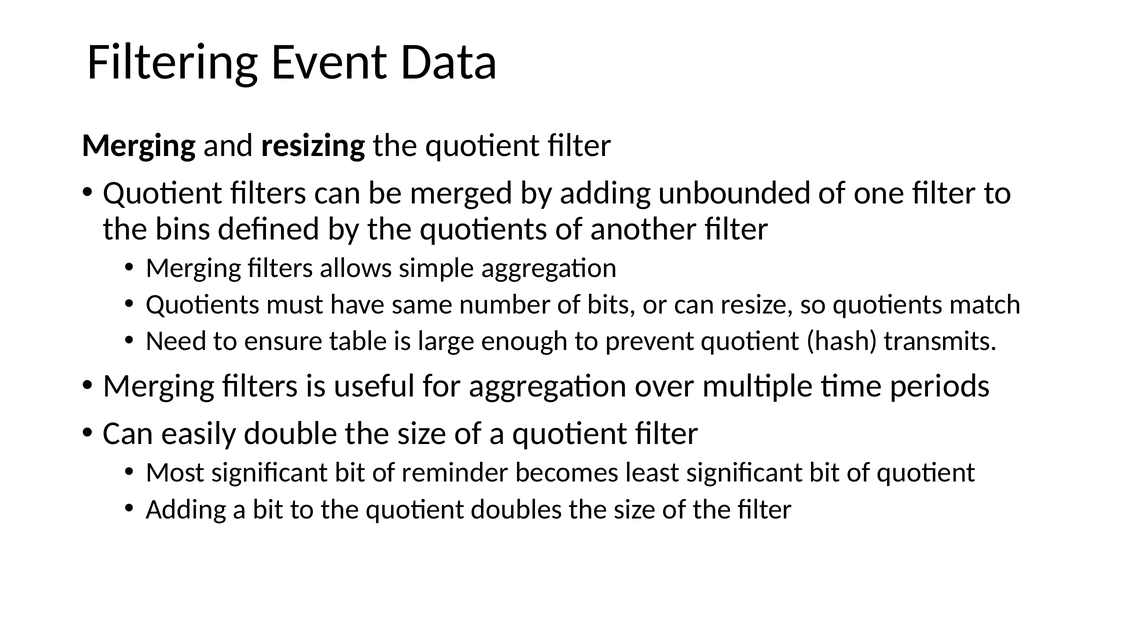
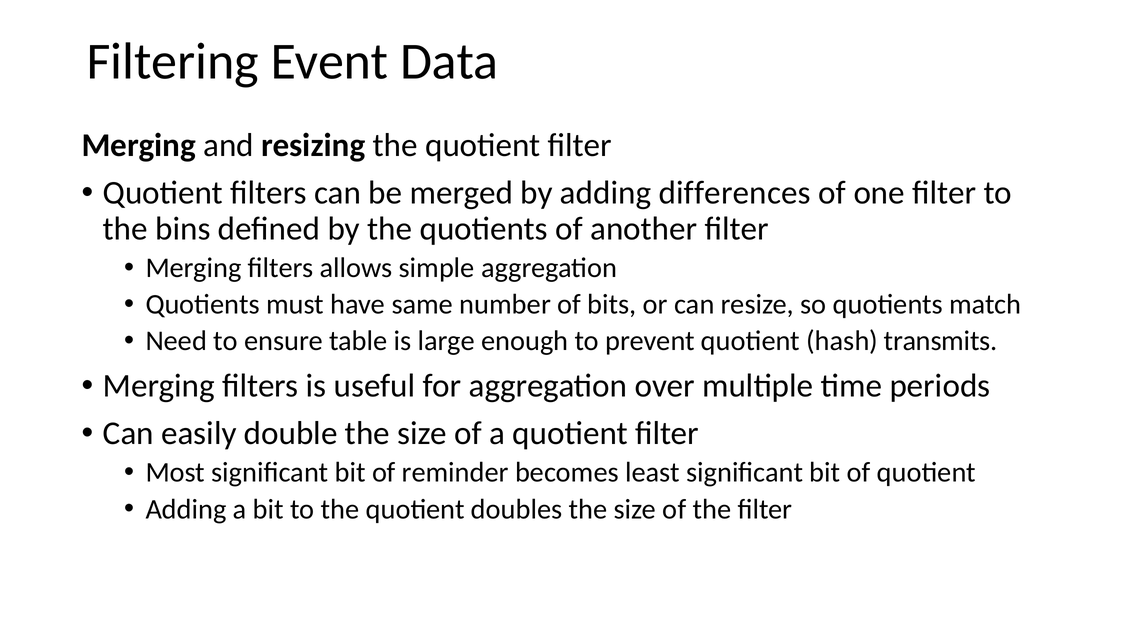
unbounded: unbounded -> differences
